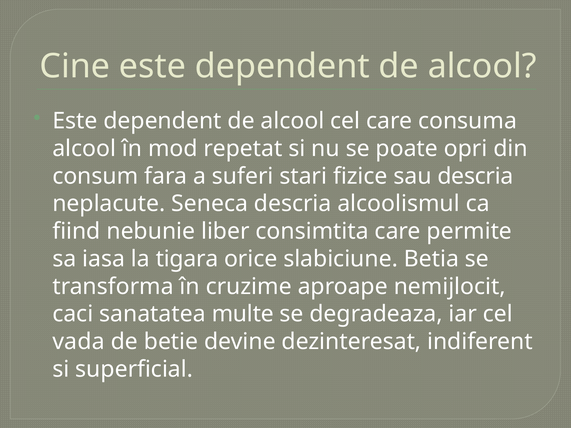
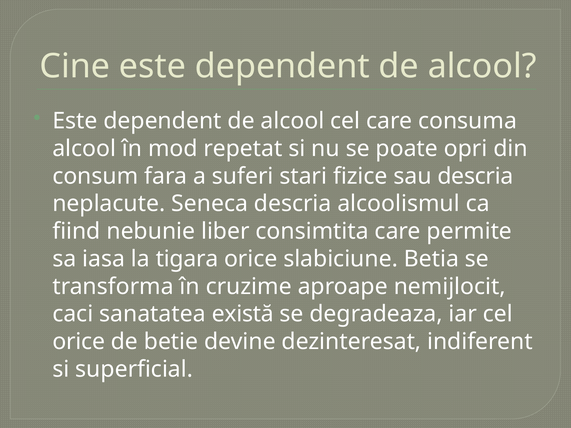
multe: multe -> există
vada at (79, 342): vada -> orice
